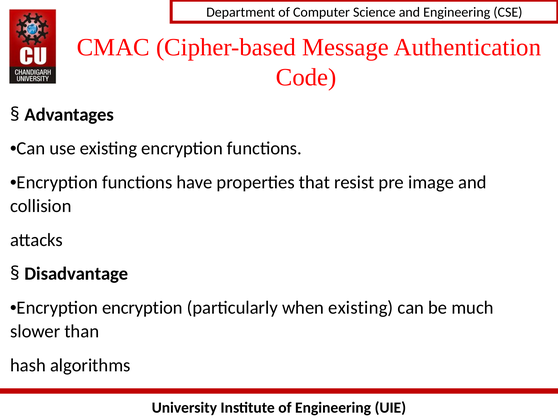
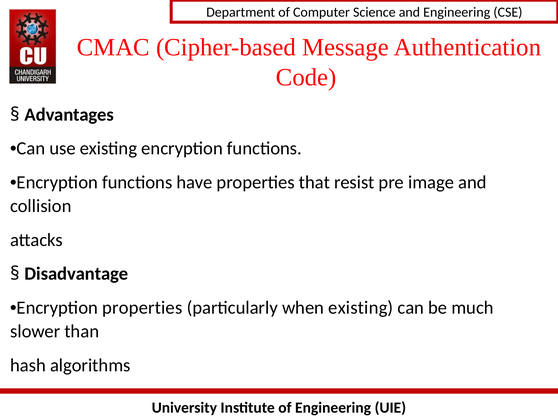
Encryption encryption: encryption -> properties
